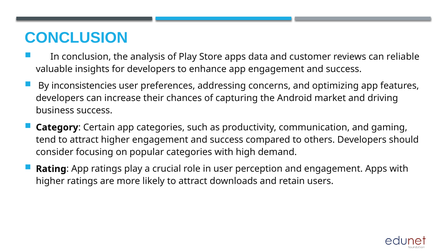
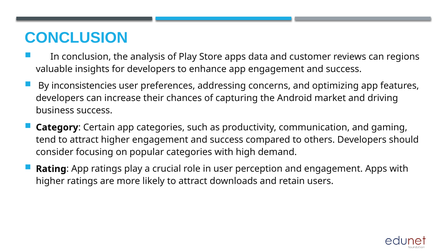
reliable: reliable -> regions
